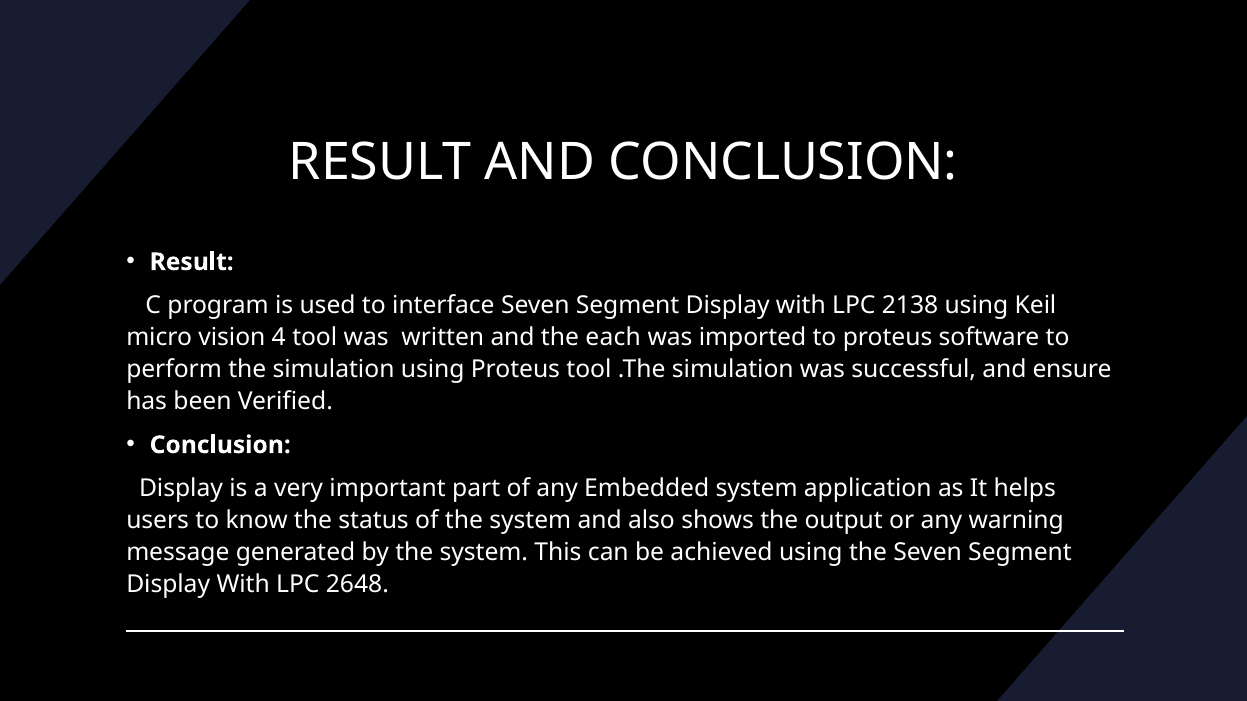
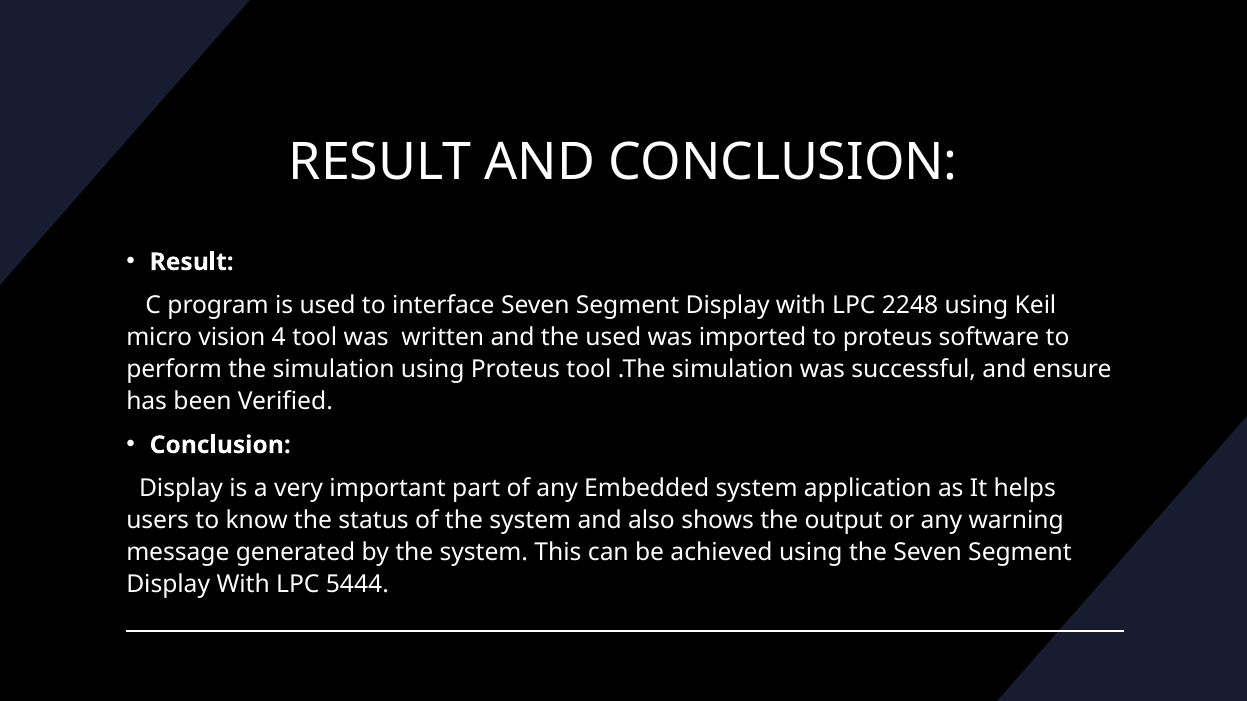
2138: 2138 -> 2248
the each: each -> used
2648: 2648 -> 5444
